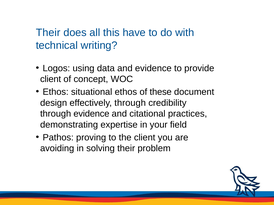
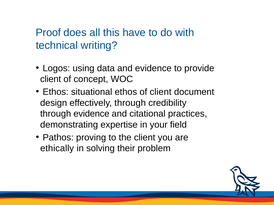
Their at (48, 33): Their -> Proof
of these: these -> client
avoiding: avoiding -> ethically
